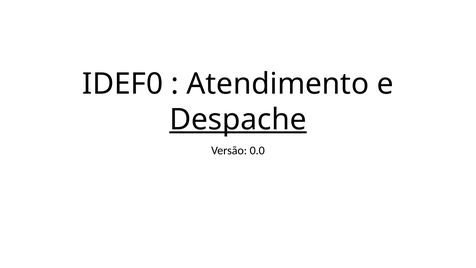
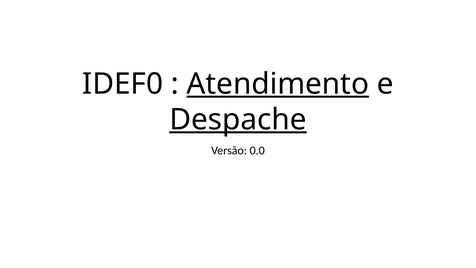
Atendimento underline: none -> present
